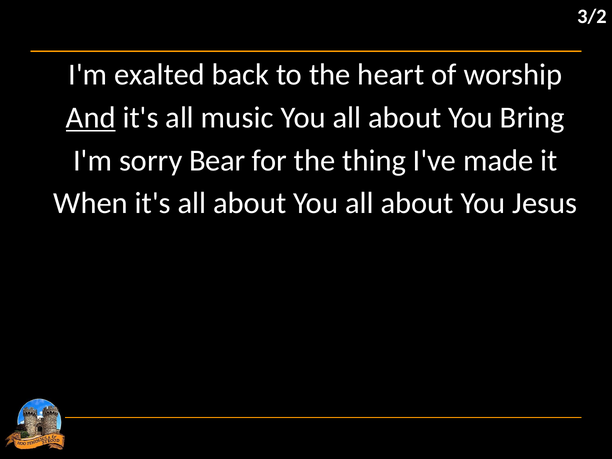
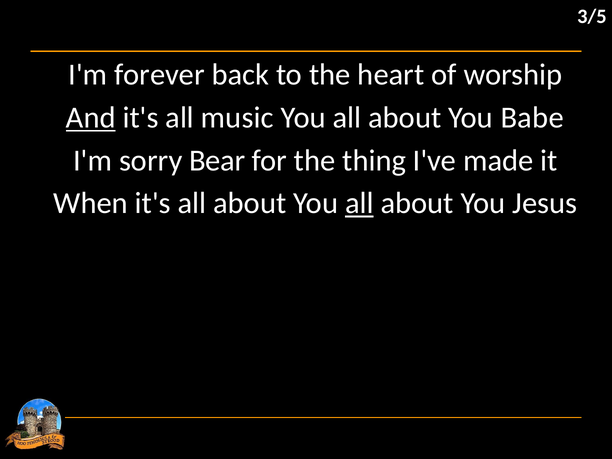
3/2: 3/2 -> 3/5
exalted: exalted -> forever
Bring: Bring -> Babe
all at (359, 203) underline: none -> present
